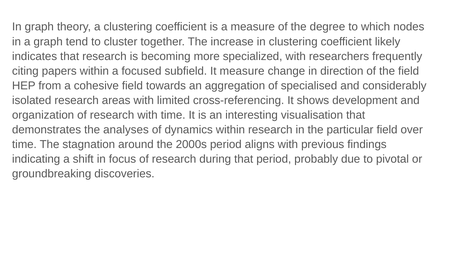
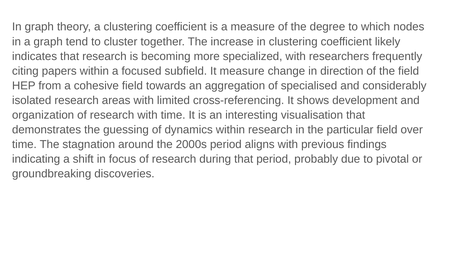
analyses: analyses -> guessing
